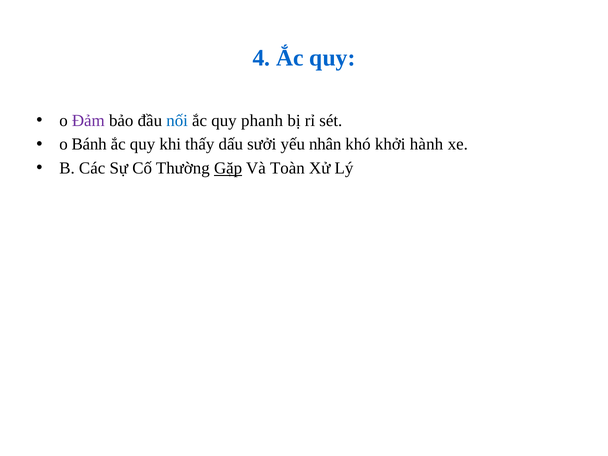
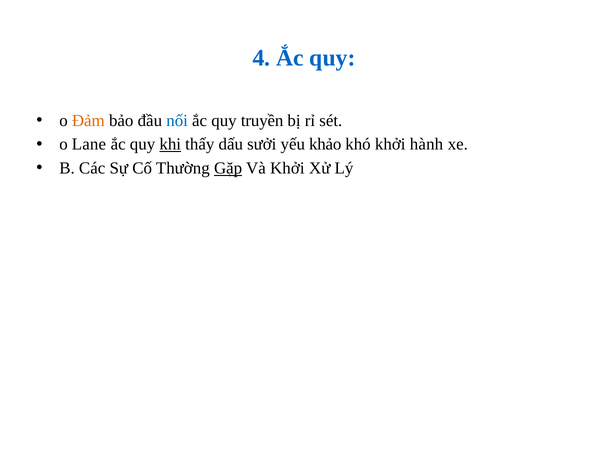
Đảm colour: purple -> orange
phanh: phanh -> truyền
Bánh: Bánh -> Lane
khi underline: none -> present
nhân: nhân -> khảo
Và Toàn: Toàn -> Khởi
